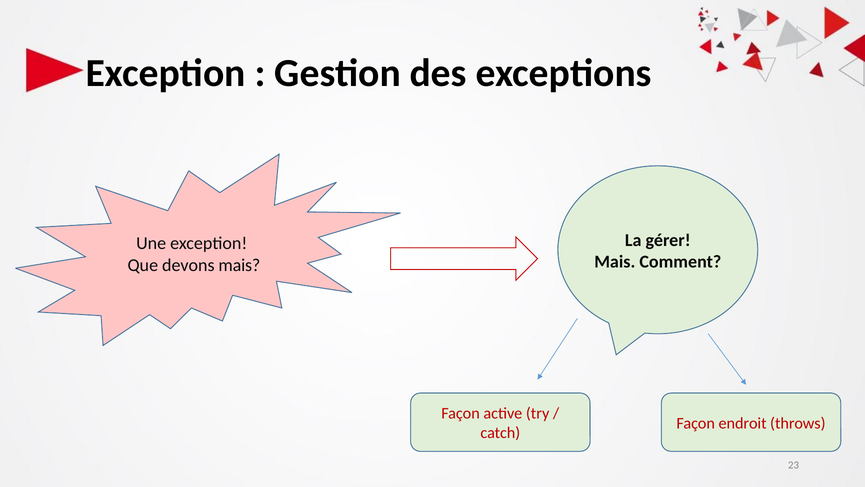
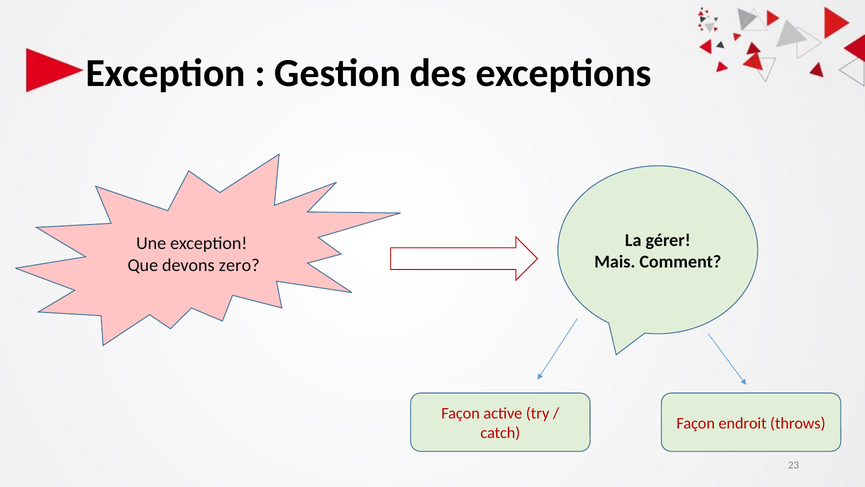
devons mais: mais -> zero
